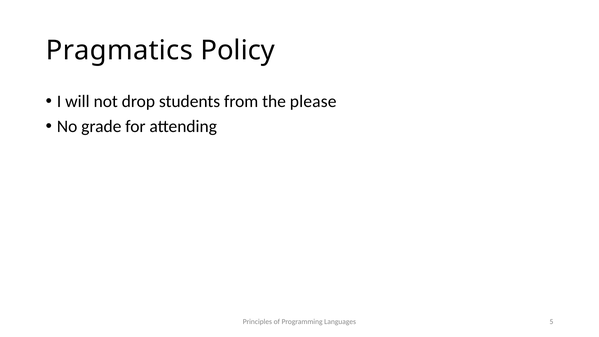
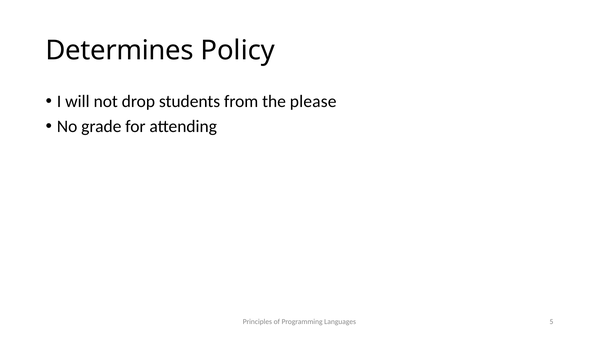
Pragmatics: Pragmatics -> Determines
